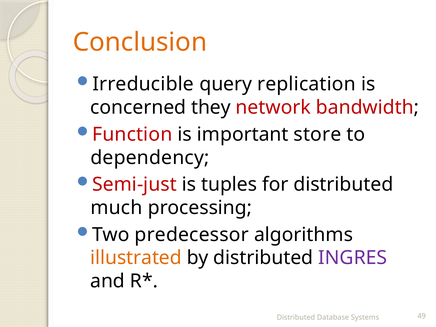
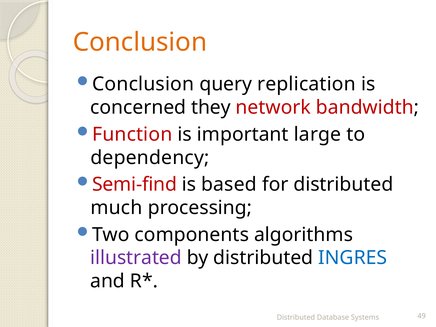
Irreducible at (143, 84): Irreducible -> Conclusion
store: store -> large
Semi-just: Semi-just -> Semi-find
tuples: tuples -> based
predecessor: predecessor -> components
illustrated colour: orange -> purple
INGRES colour: purple -> blue
